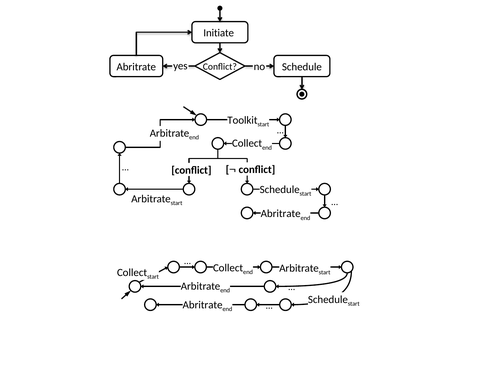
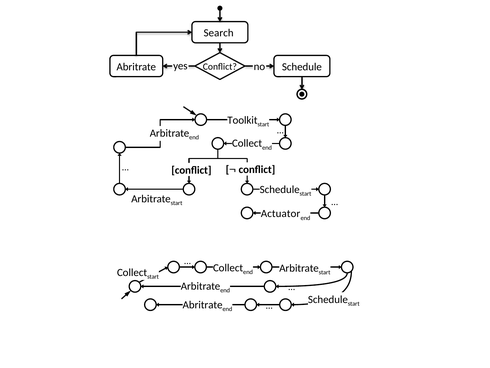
Initiate: Initiate -> Search
Abritrate at (281, 213): Abritrate -> Actuator
